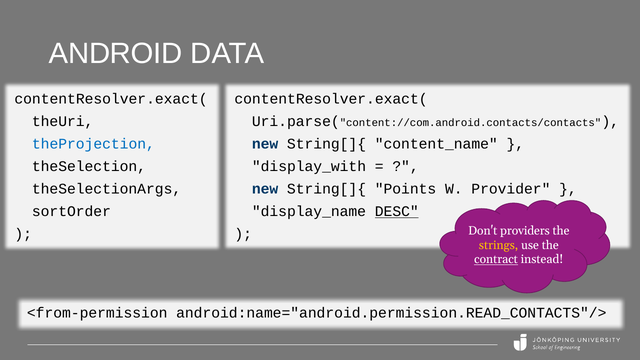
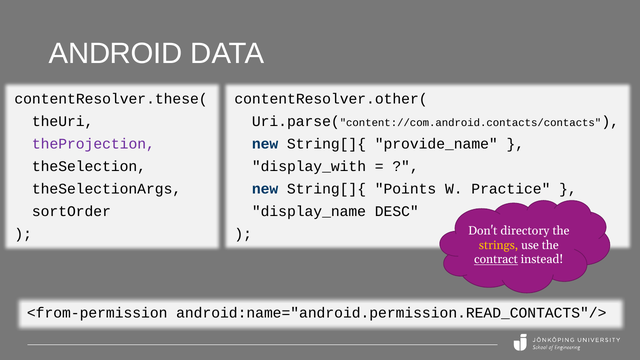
contentResolver.exact( at (111, 99): contentResolver.exact( -> contentResolver.these(
contentResolver.exact( at (331, 99): contentResolver.exact( -> contentResolver.other(
theProjection colour: blue -> purple
content_name: content_name -> provide_name
Provider: Provider -> Practice
DESC underline: present -> none
providers: providers -> directory
